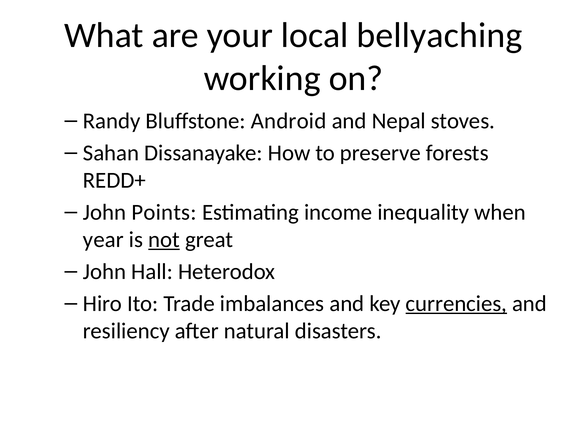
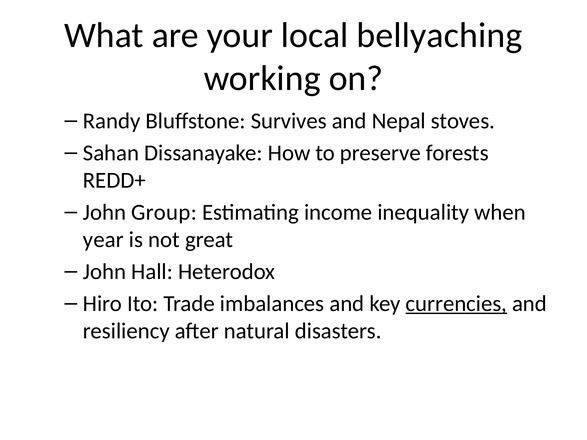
Android: Android -> Survives
Points: Points -> Group
not underline: present -> none
